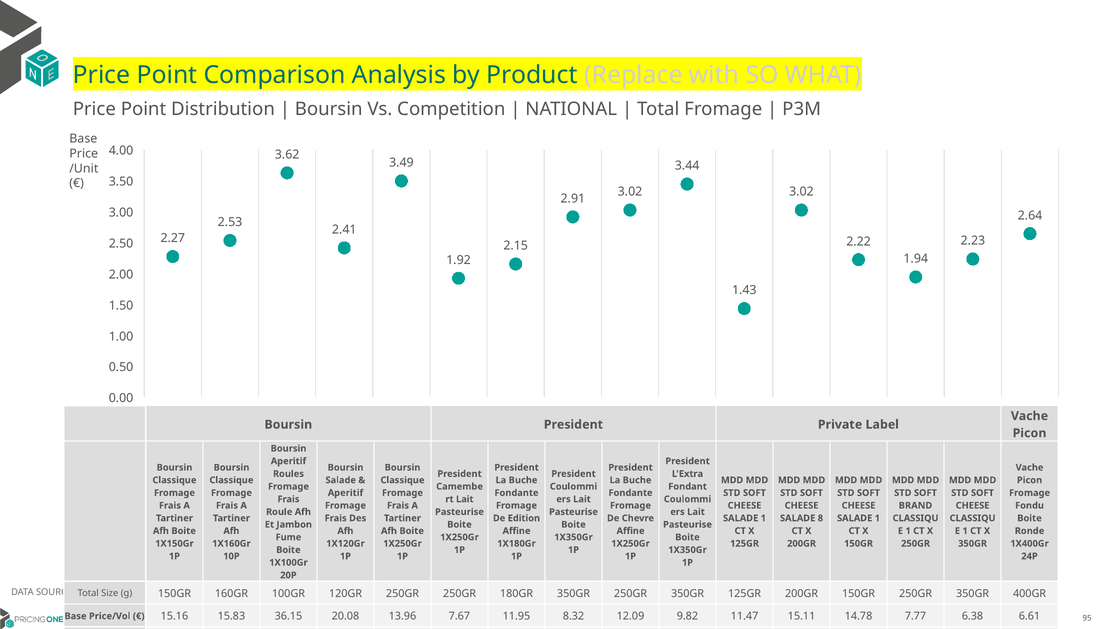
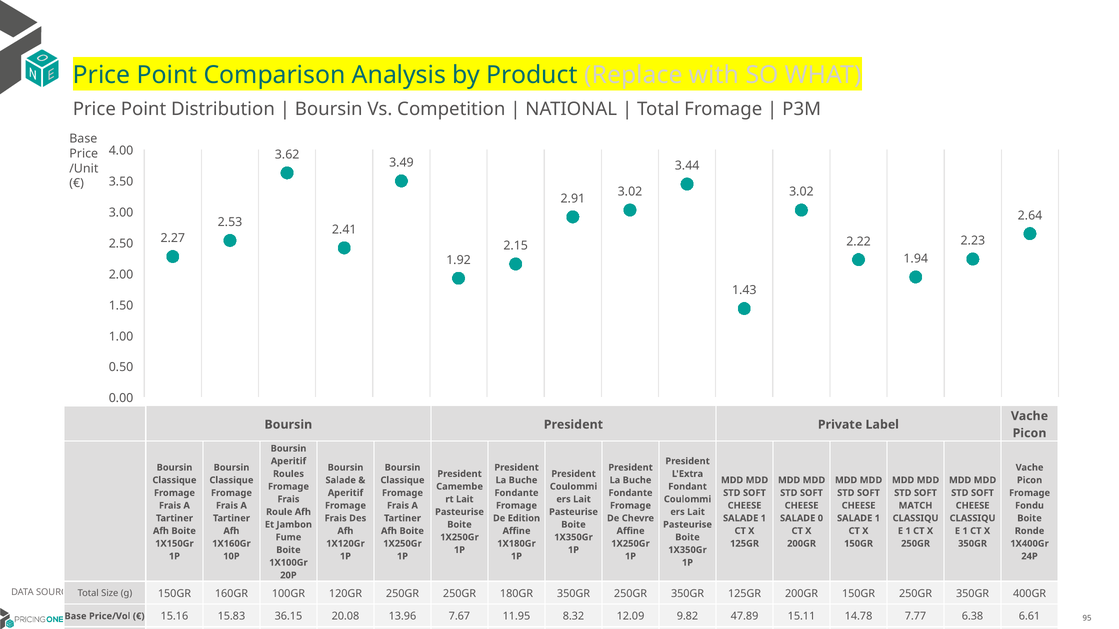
BRAND: BRAND -> MATCH
8: 8 -> 0
11.47: 11.47 -> 47.89
